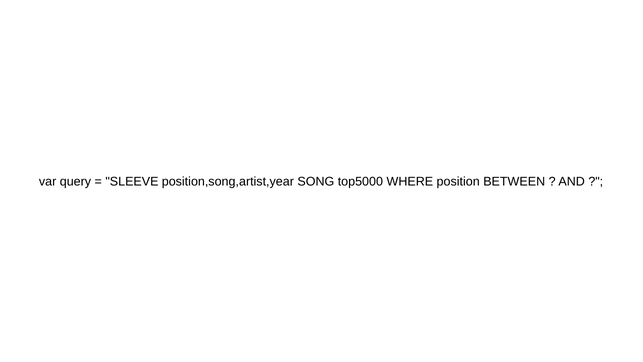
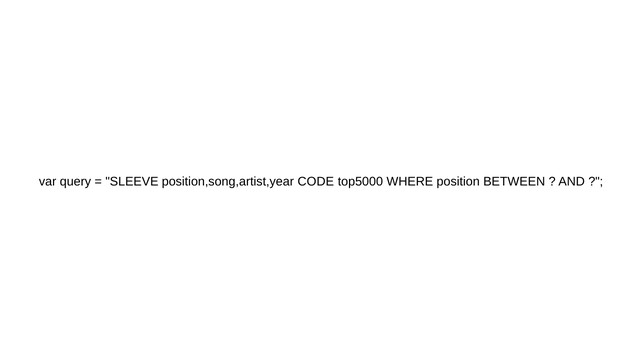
SONG: SONG -> CODE
